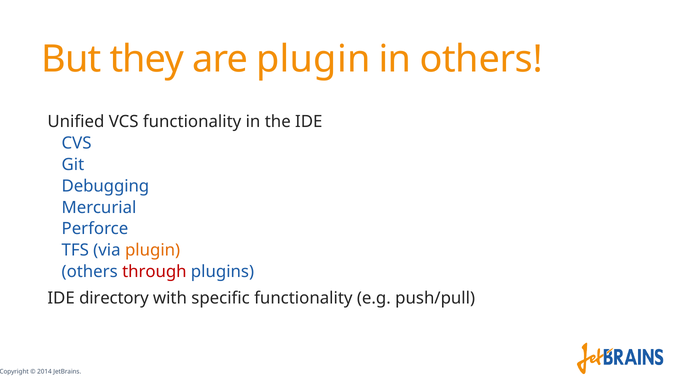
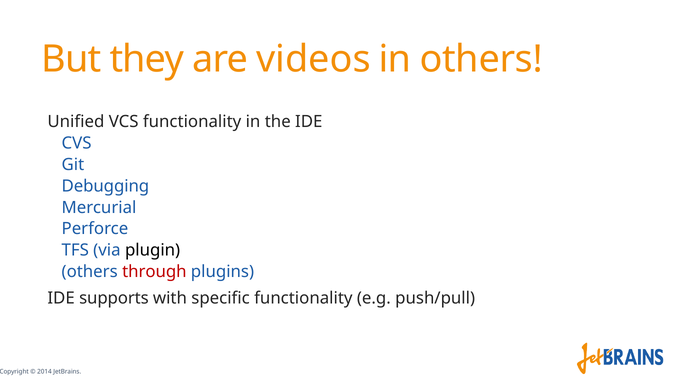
are plugin: plugin -> videos
plugin at (153, 250) colour: orange -> black
directory: directory -> supports
